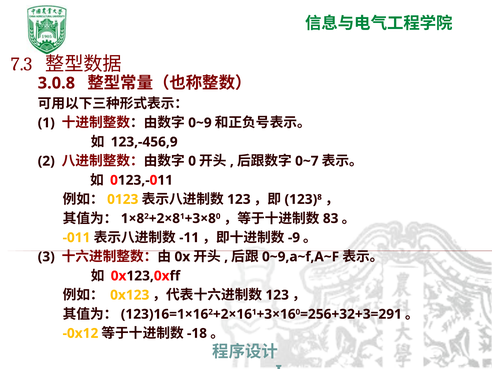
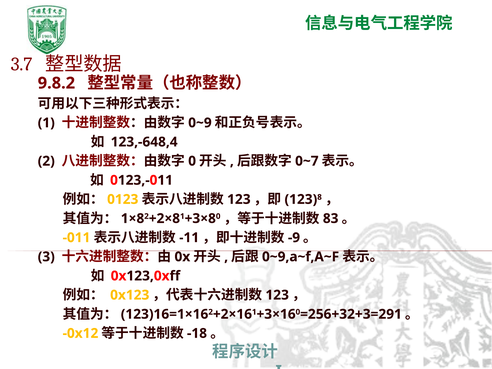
7.3: 7.3 -> 3.7
3.0.8: 3.0.8 -> 9.8.2
123,-456,9: 123,-456,9 -> 123,-648,4
